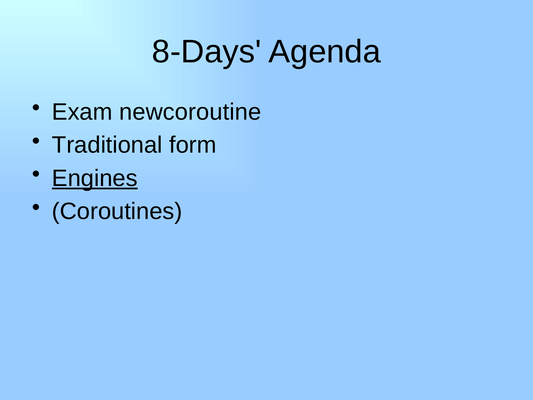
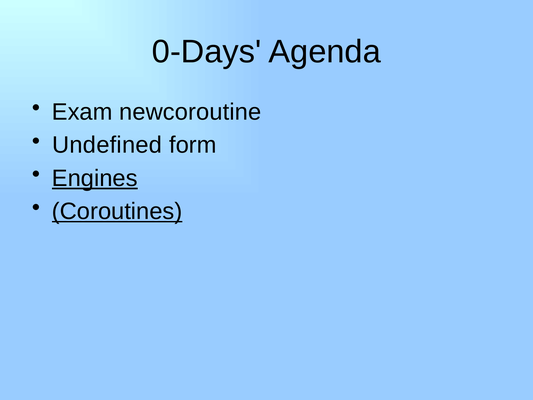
8-Days: 8-Days -> 0-Days
Traditional: Traditional -> Undefined
Coroutines underline: none -> present
